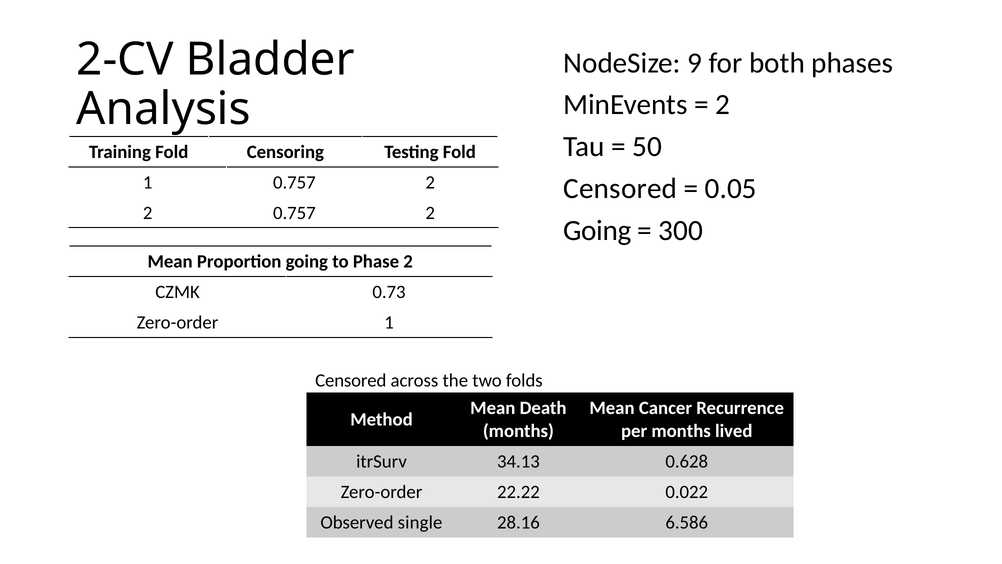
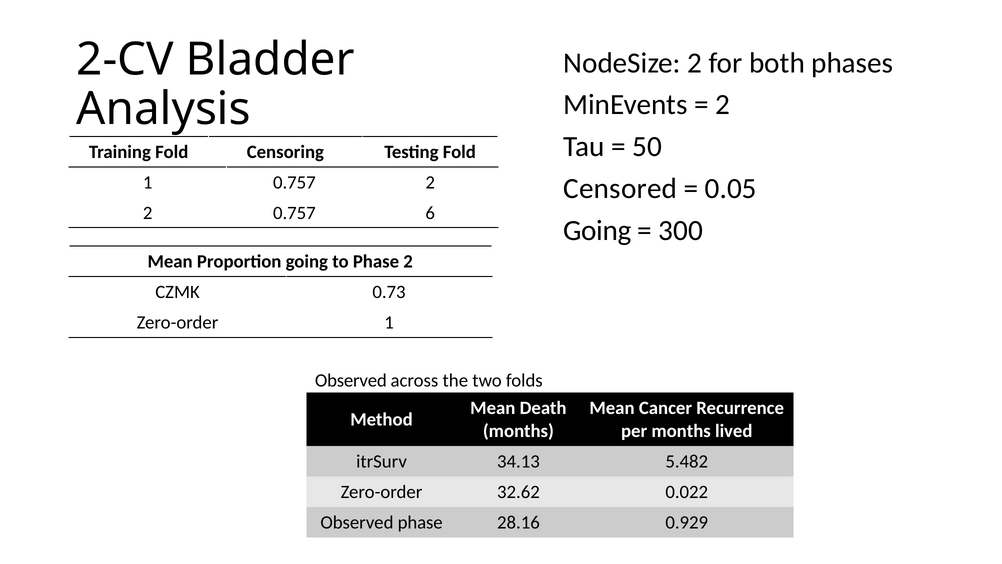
NodeSize 9: 9 -> 2
2 0.757 2: 2 -> 6
Censored at (351, 381): Censored -> Observed
0.628: 0.628 -> 5.482
22.22: 22.22 -> 32.62
Observed single: single -> phase
6.586: 6.586 -> 0.929
